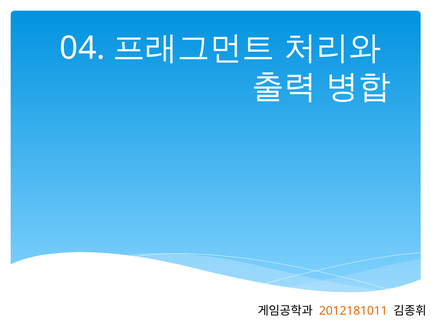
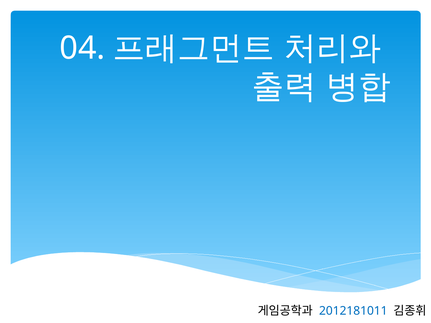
2012181011 colour: orange -> blue
